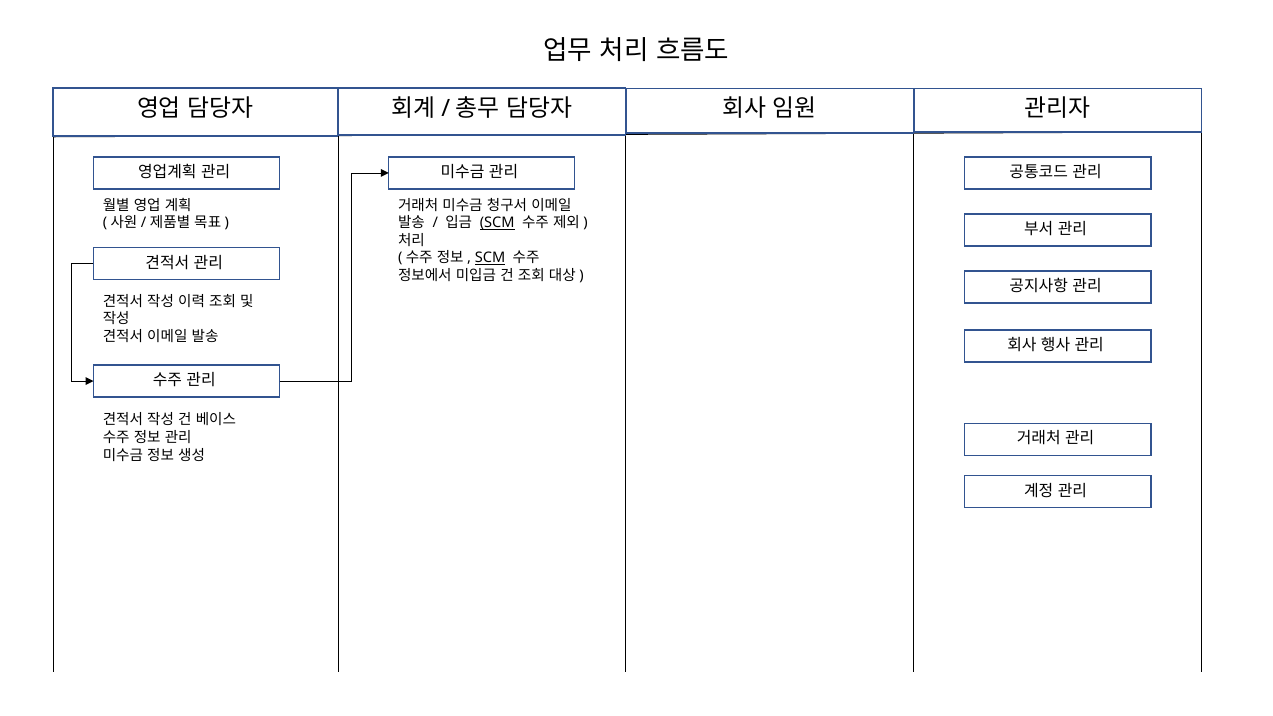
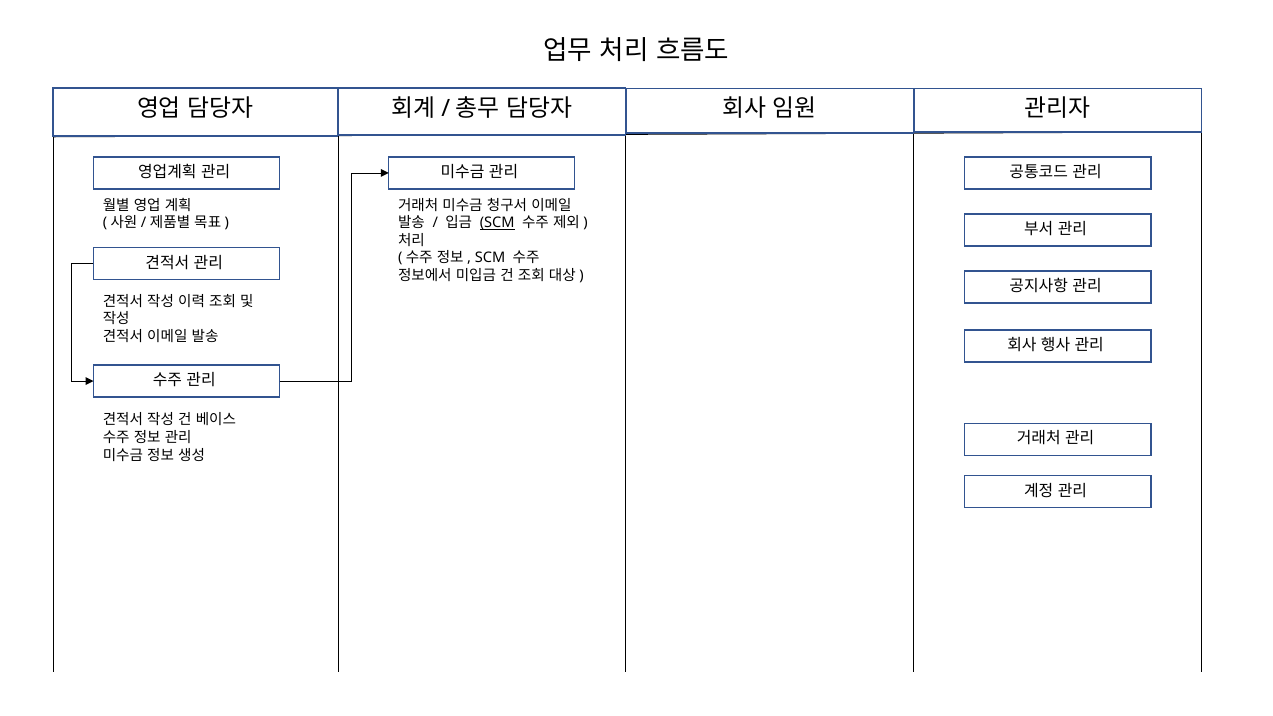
SCM at (490, 258) underline: present -> none
